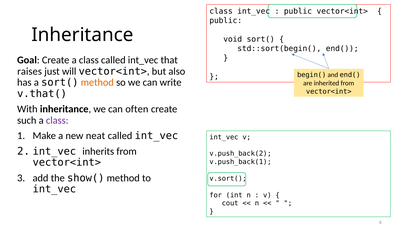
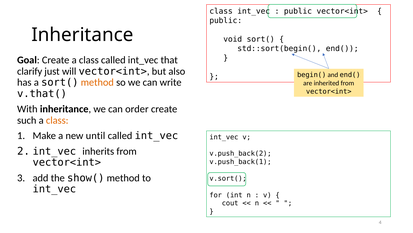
raises: raises -> clarify
often: often -> order
class at (57, 120) colour: purple -> orange
neat: neat -> until
